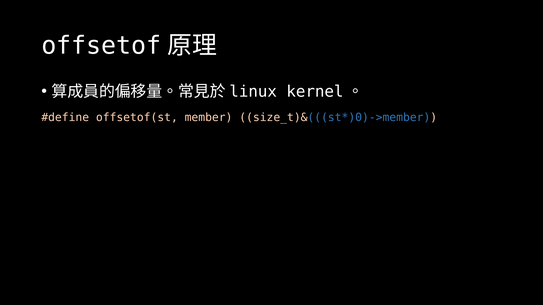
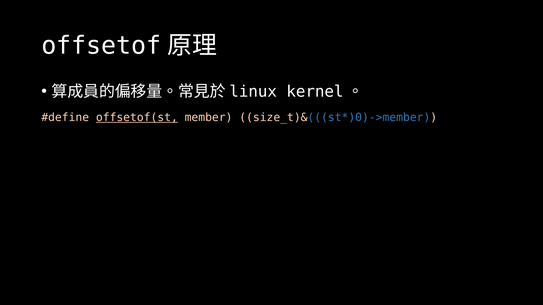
offsetof(st underline: none -> present
